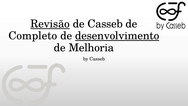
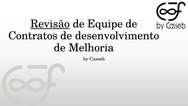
de Casseb: Casseb -> Equipe
Completo: Completo -> Contratos
desenvolvimento underline: present -> none
